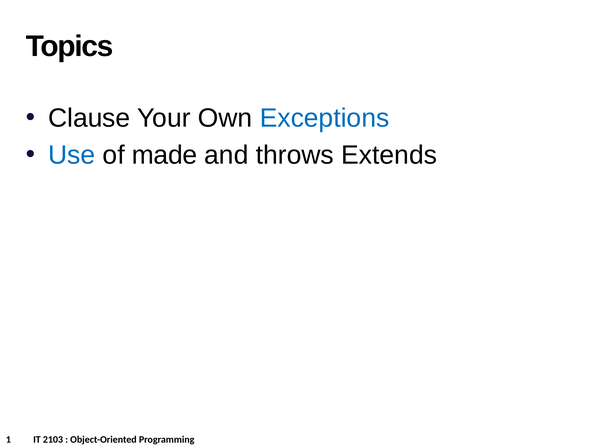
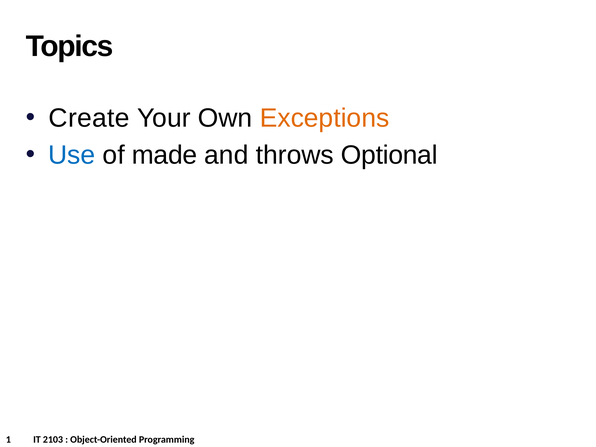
Clause: Clause -> Create
Exceptions colour: blue -> orange
Extends: Extends -> Optional
